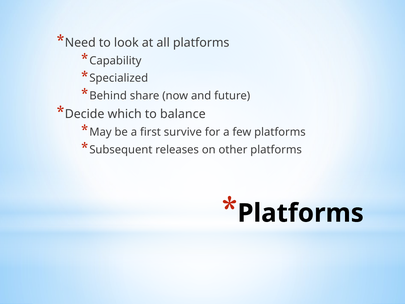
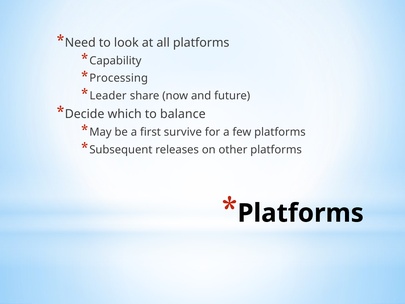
Specialized: Specialized -> Processing
Behind: Behind -> Leader
